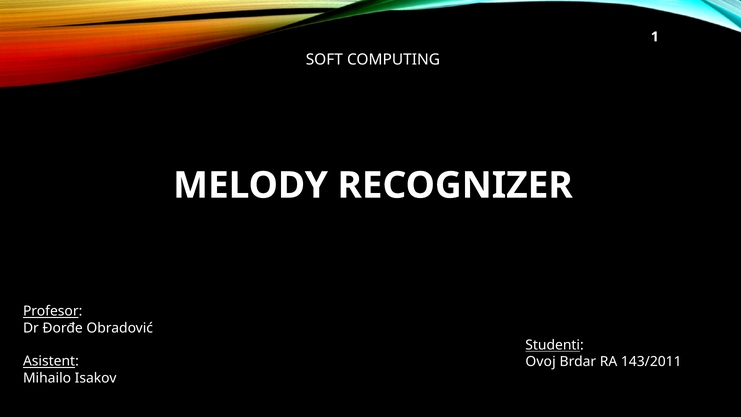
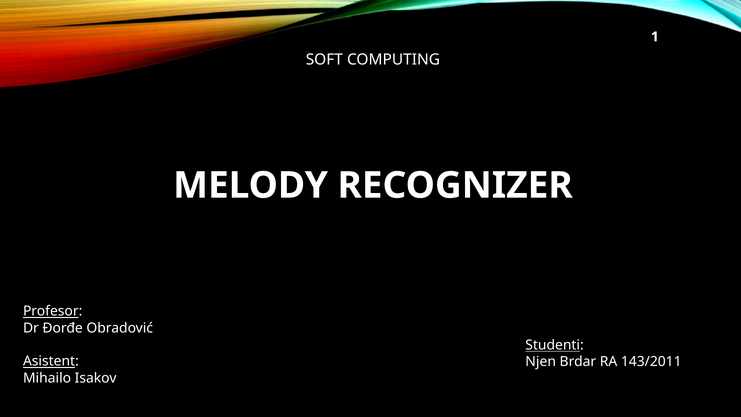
Ovoj: Ovoj -> Njen
